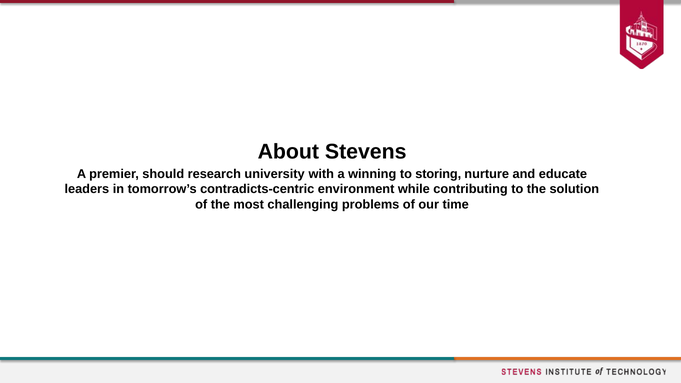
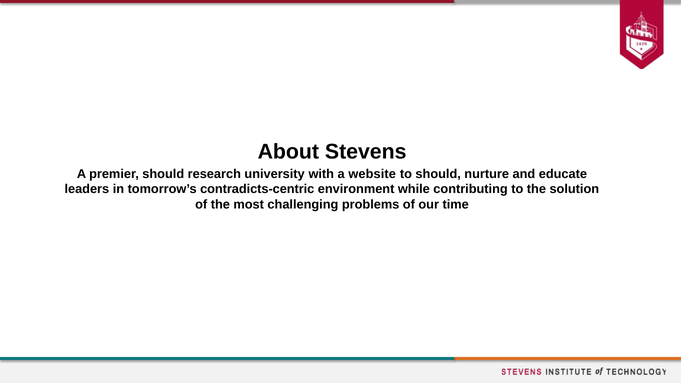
winning: winning -> website
to storing: storing -> should
